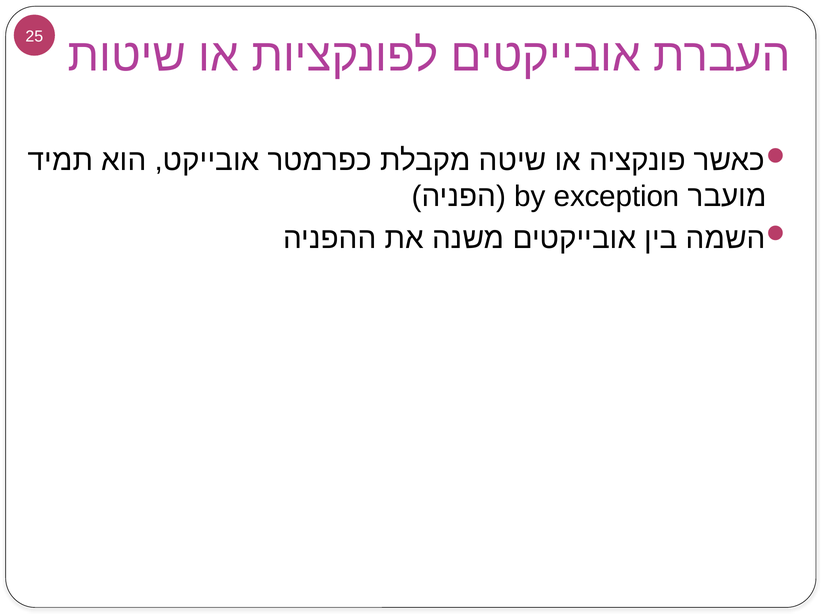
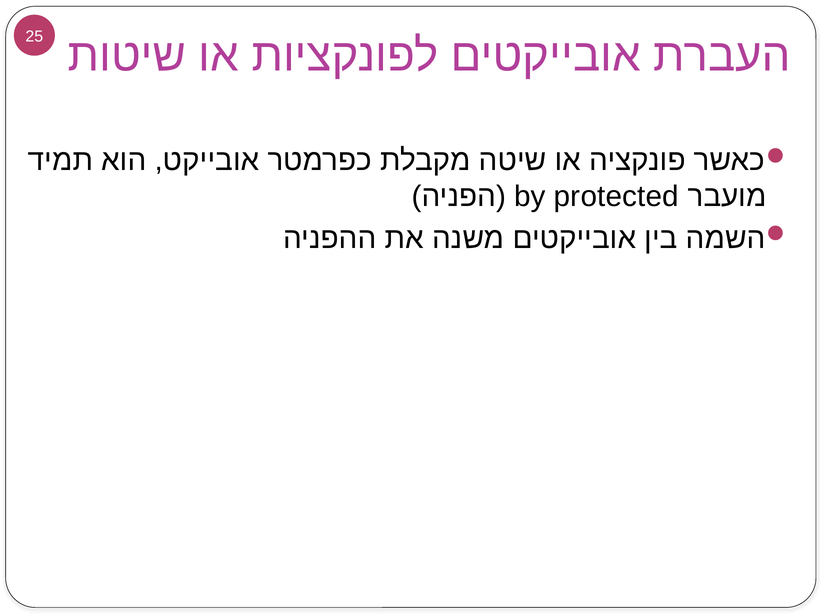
exception: exception -> protected
